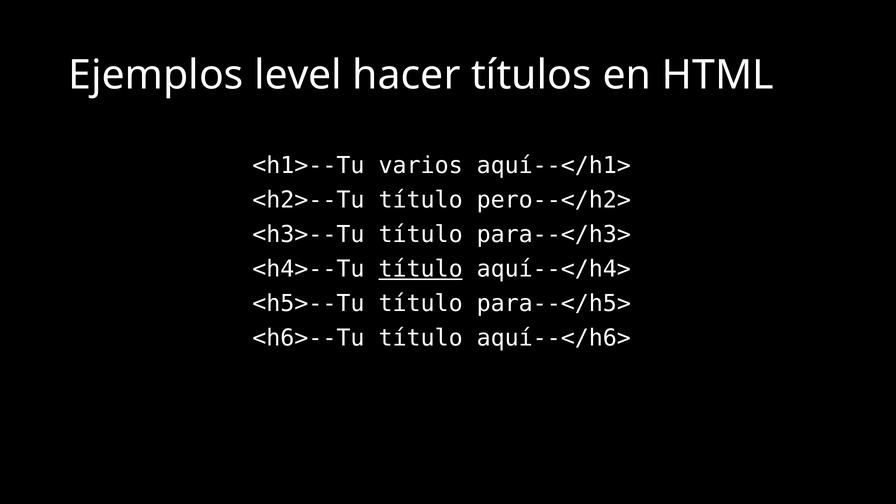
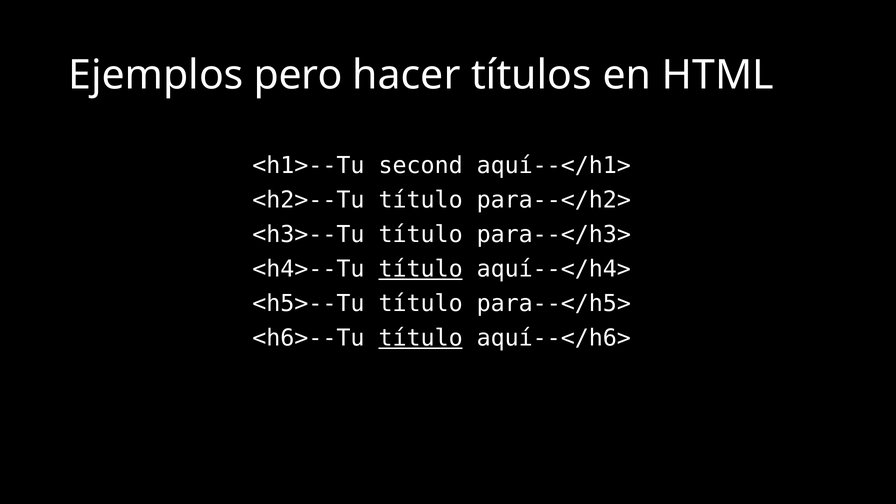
level: level -> pero
varios: varios -> second
pero--</h2>: pero--</h2> -> para--</h2>
título at (421, 338) underline: none -> present
